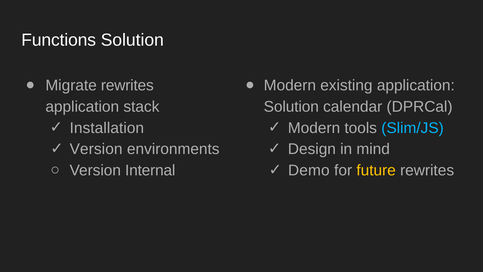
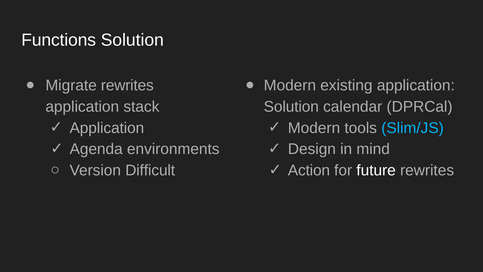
Installation at (107, 128): Installation -> Application
Version at (96, 149): Version -> Agenda
Internal: Internal -> Difficult
Demo: Demo -> Action
future colour: yellow -> white
